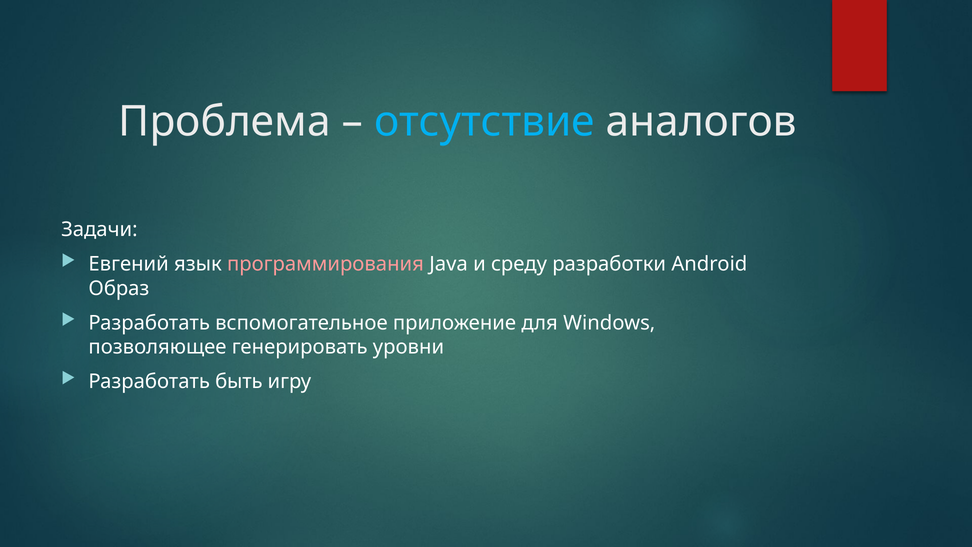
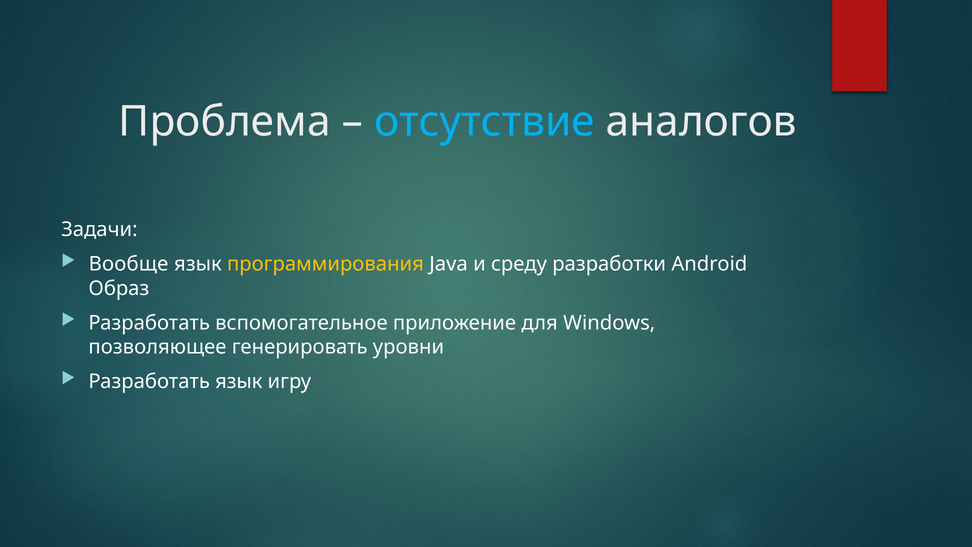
Евгений: Евгений -> Вообще
программирования colour: pink -> yellow
Разработать быть: быть -> язык
